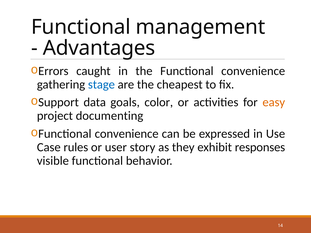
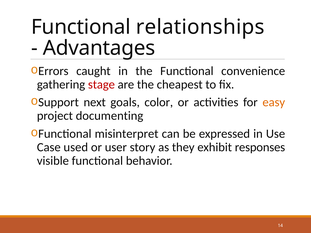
management: management -> relationships
stage colour: blue -> red
data: data -> next
convenience at (127, 134): convenience -> misinterpret
rules: rules -> used
